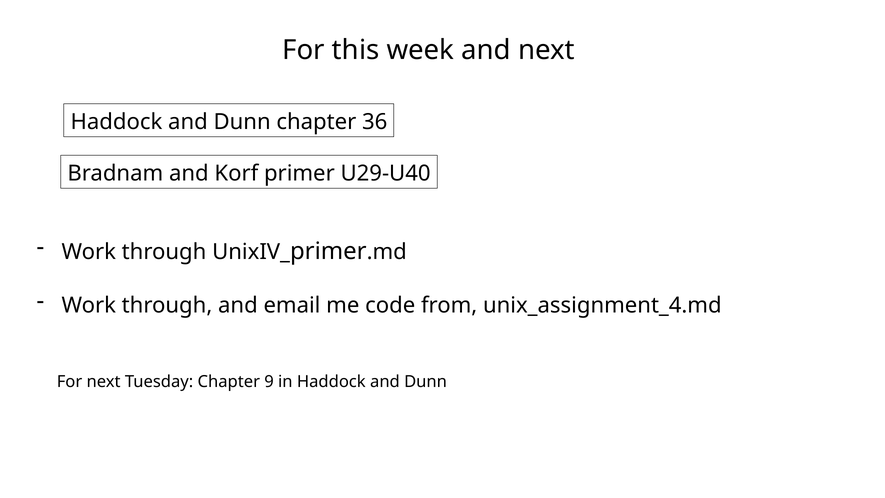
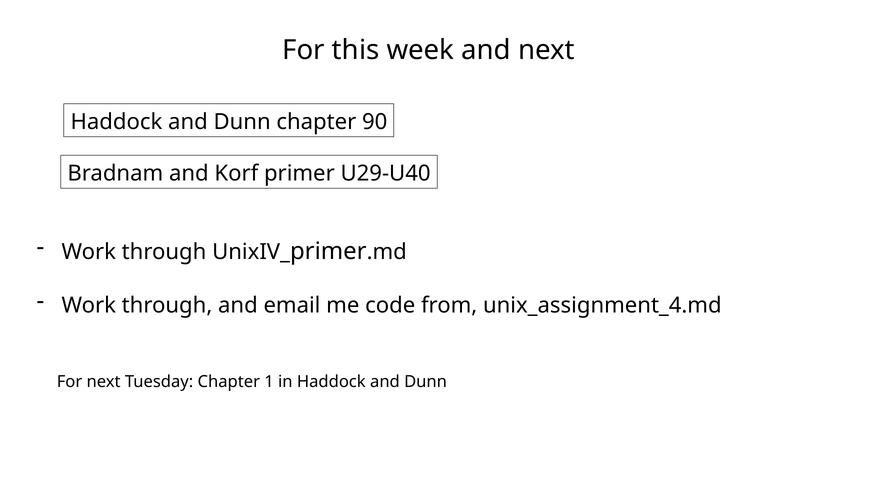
36: 36 -> 90
9: 9 -> 1
